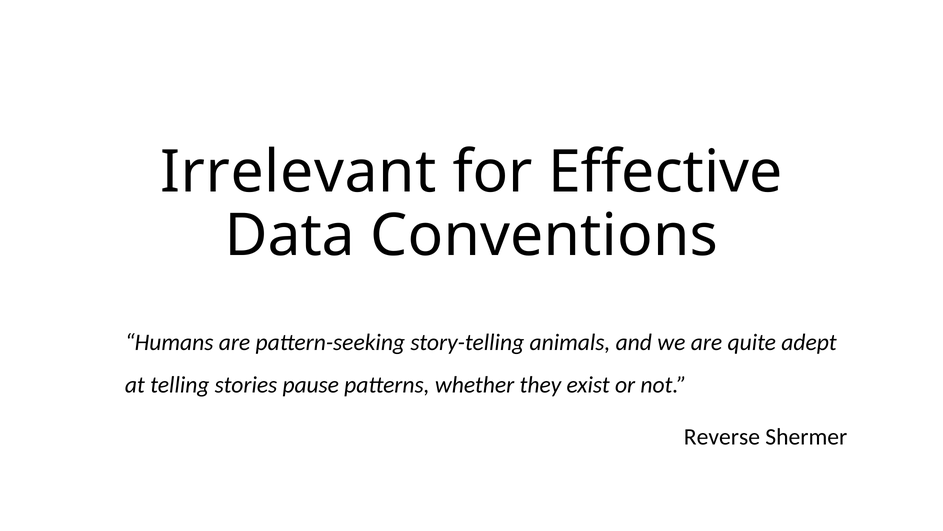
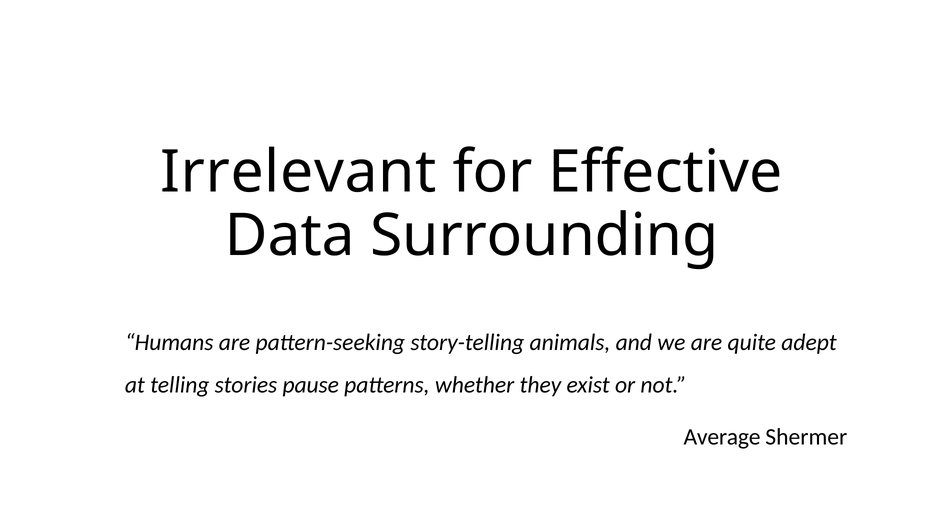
Conventions: Conventions -> Surrounding
Reverse: Reverse -> Average
